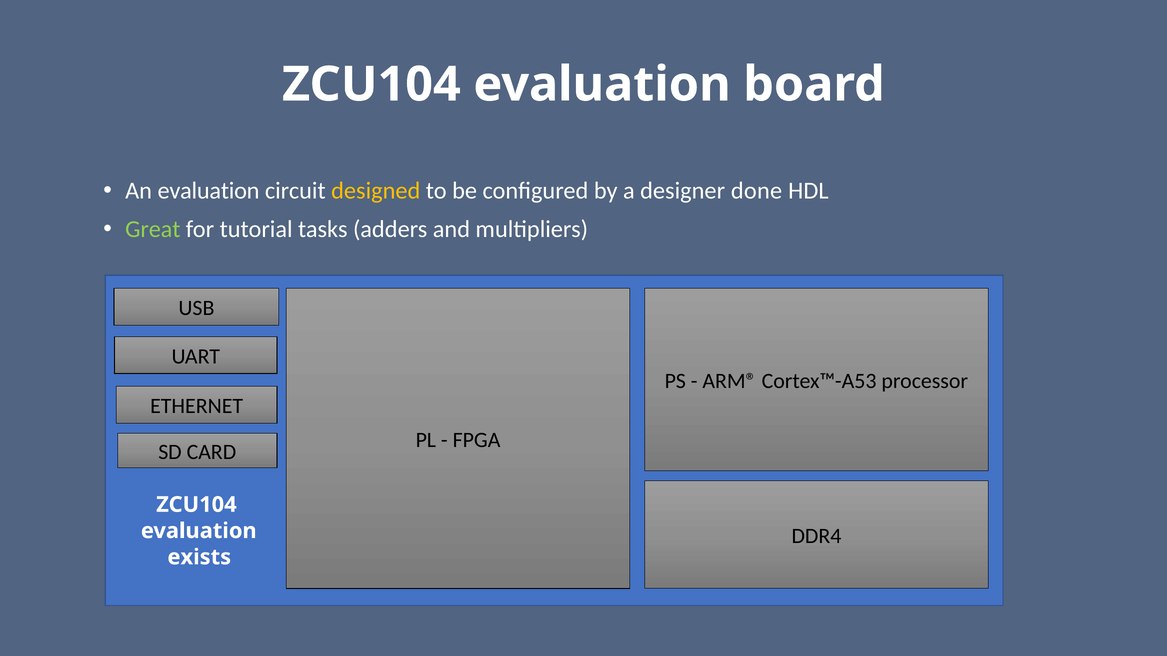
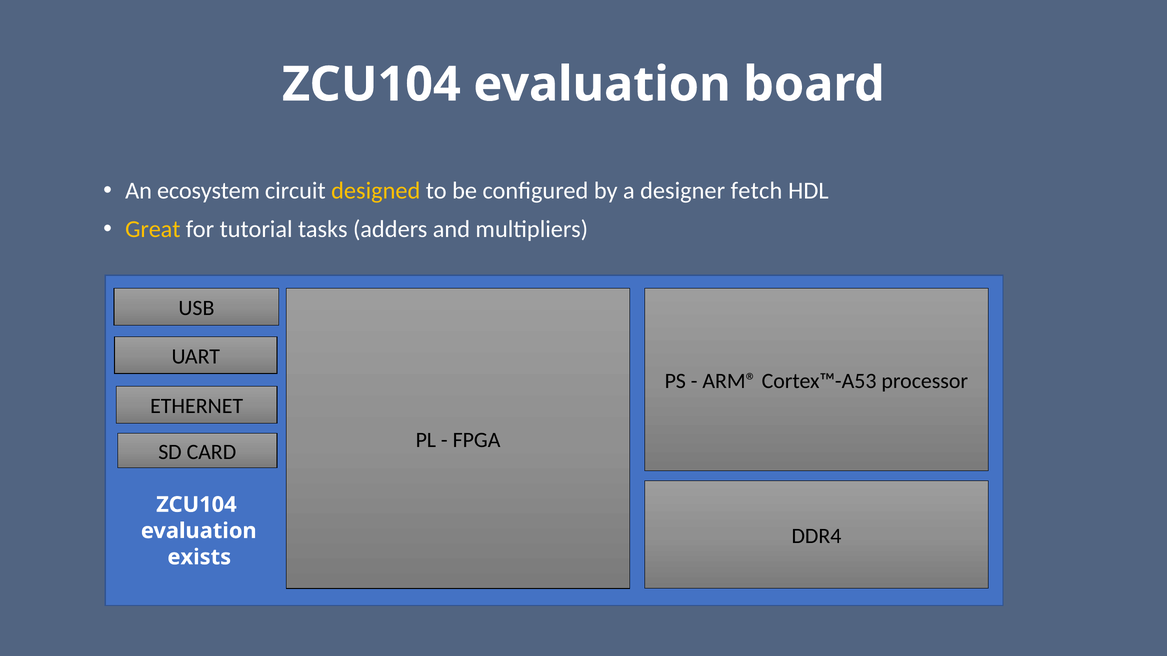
An evaluation: evaluation -> ecosystem
done: done -> fetch
Great colour: light green -> yellow
